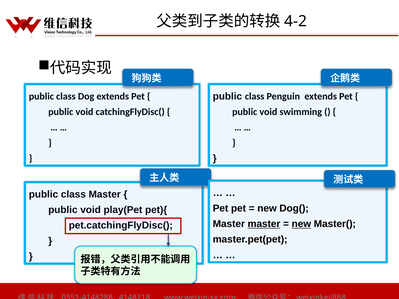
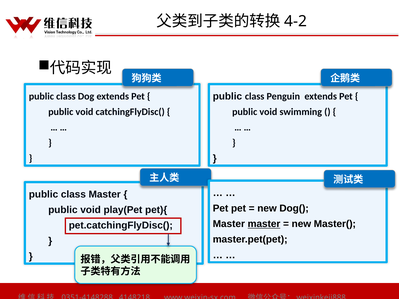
new at (301, 224) underline: present -> none
